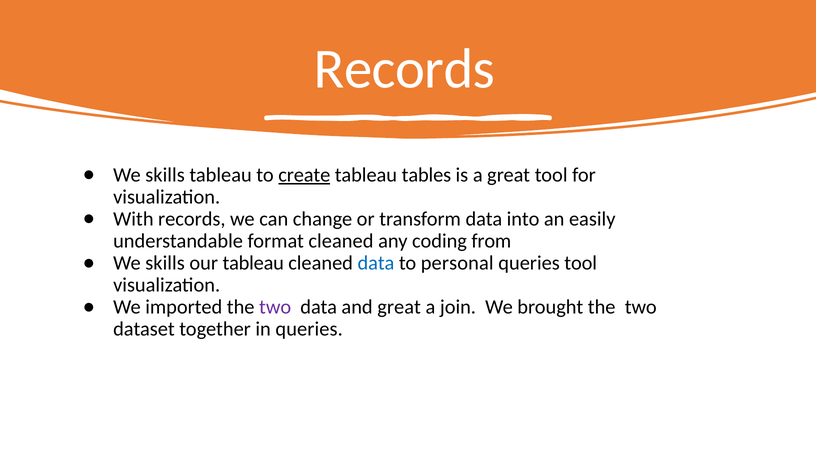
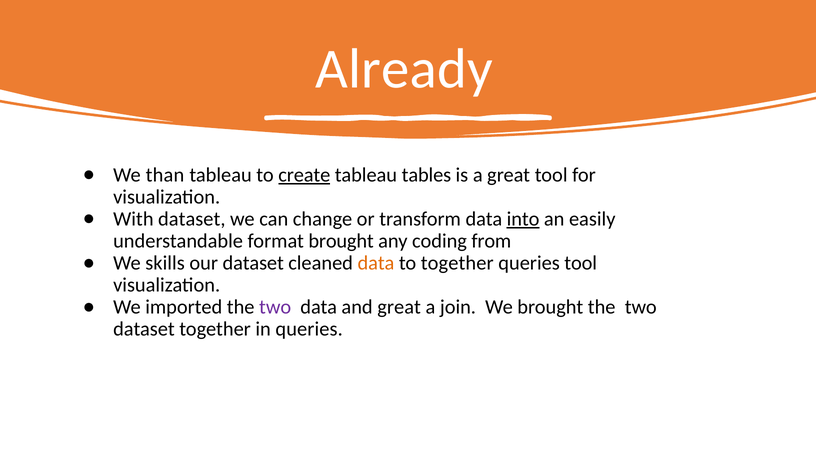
Records at (404, 69): Records -> Already
skills at (165, 175): skills -> than
With records: records -> dataset
into underline: none -> present
format cleaned: cleaned -> brought
our tableau: tableau -> dataset
data at (376, 263) colour: blue -> orange
to personal: personal -> together
